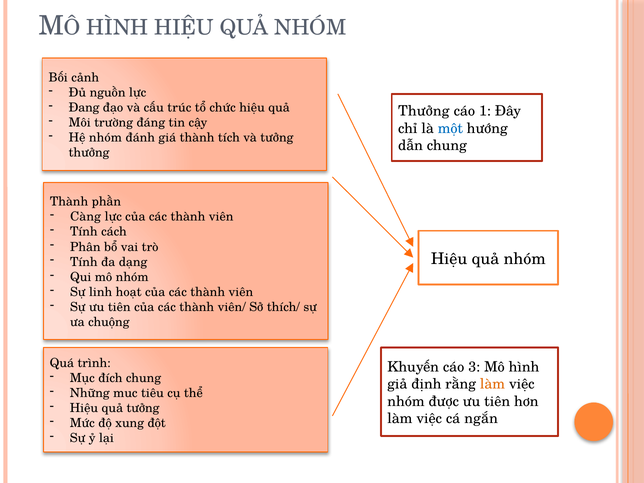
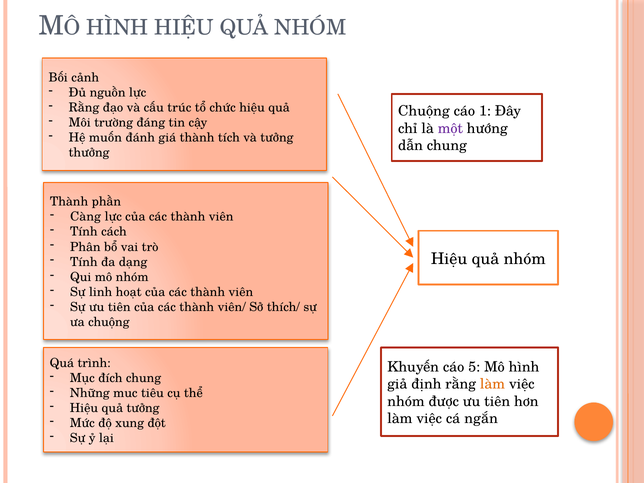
Đang at (84, 108): Đang -> Rằng
Thưởng at (424, 111): Thưởng -> Chuộng
một colour: blue -> purple
Hệ nhóm: nhóm -> muốn
3: 3 -> 5
